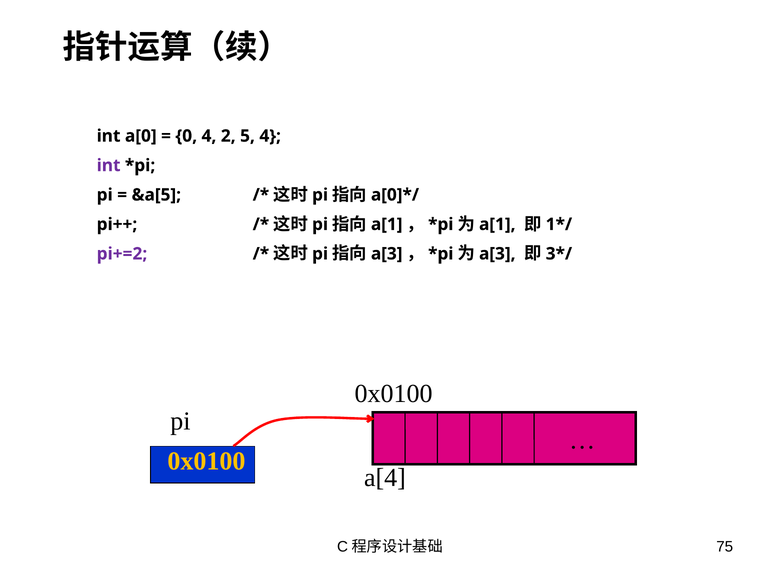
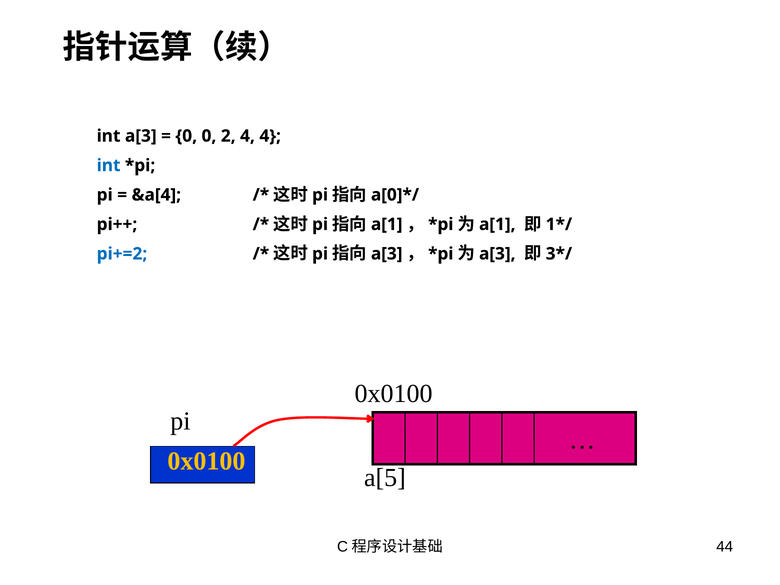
int a[0: a[0 -> a[3
0 4: 4 -> 0
2 5: 5 -> 4
int at (109, 165) colour: purple -> blue
&a[5: &a[5 -> &a[4
pi+=2 colour: purple -> blue
a[4: a[4 -> a[5
75: 75 -> 44
